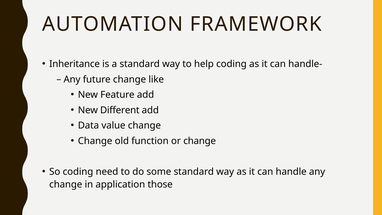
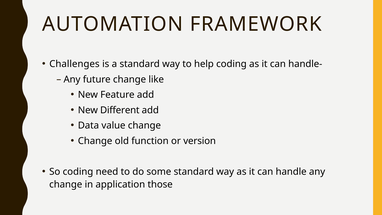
Inheritance: Inheritance -> Challenges
or change: change -> version
